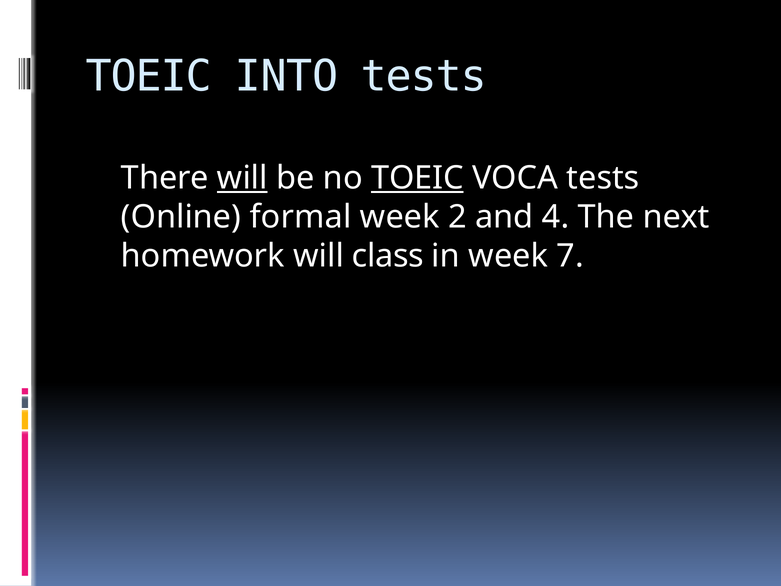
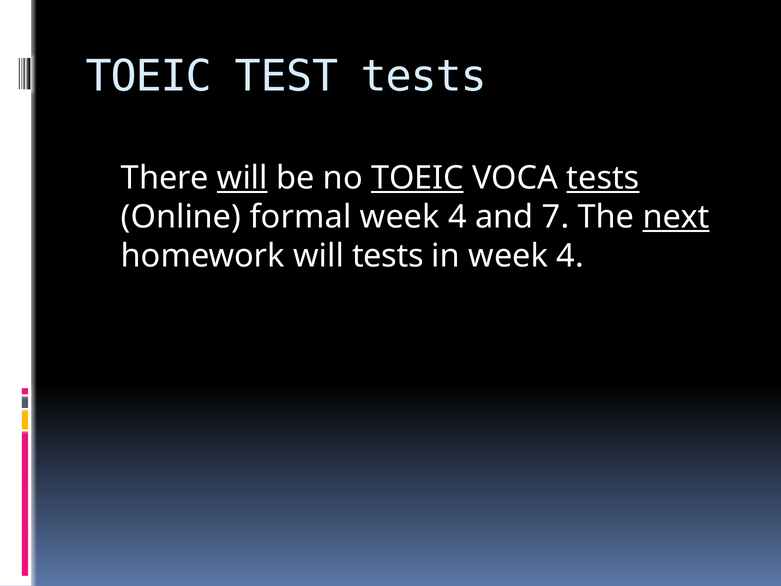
INTO: INTO -> TEST
tests at (603, 178) underline: none -> present
2 at (457, 217): 2 -> 4
4: 4 -> 7
next underline: none -> present
will class: class -> tests
in week 7: 7 -> 4
